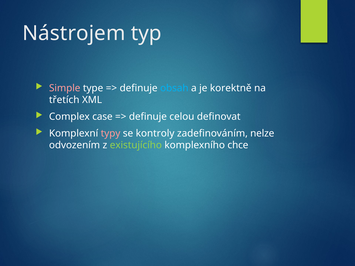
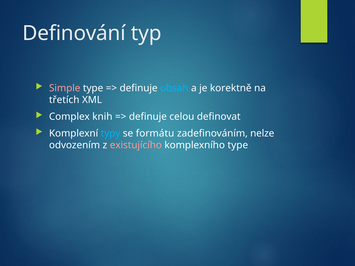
Nástrojem: Nástrojem -> Definování
case: case -> knih
typy colour: pink -> light blue
kontroly: kontroly -> formátu
existujícího colour: light green -> pink
komplexního chce: chce -> type
